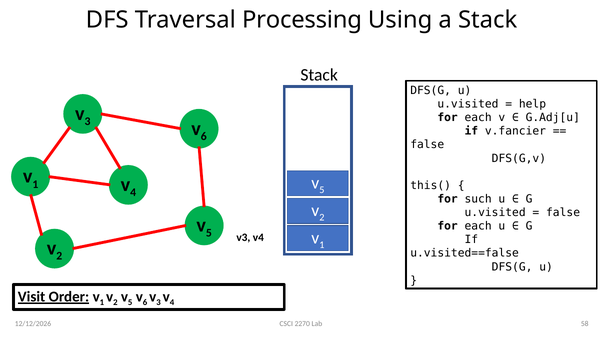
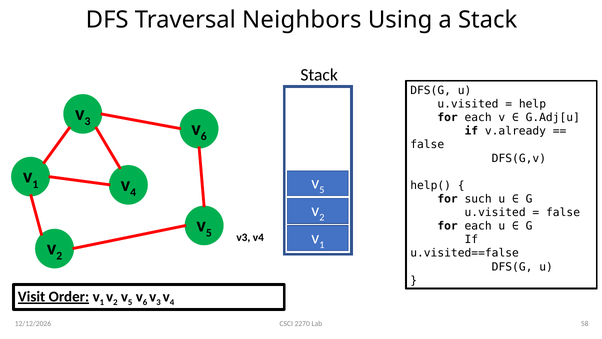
Processing: Processing -> Neighbors
v.fancier: v.fancier -> v.already
this(: this( -> help(
